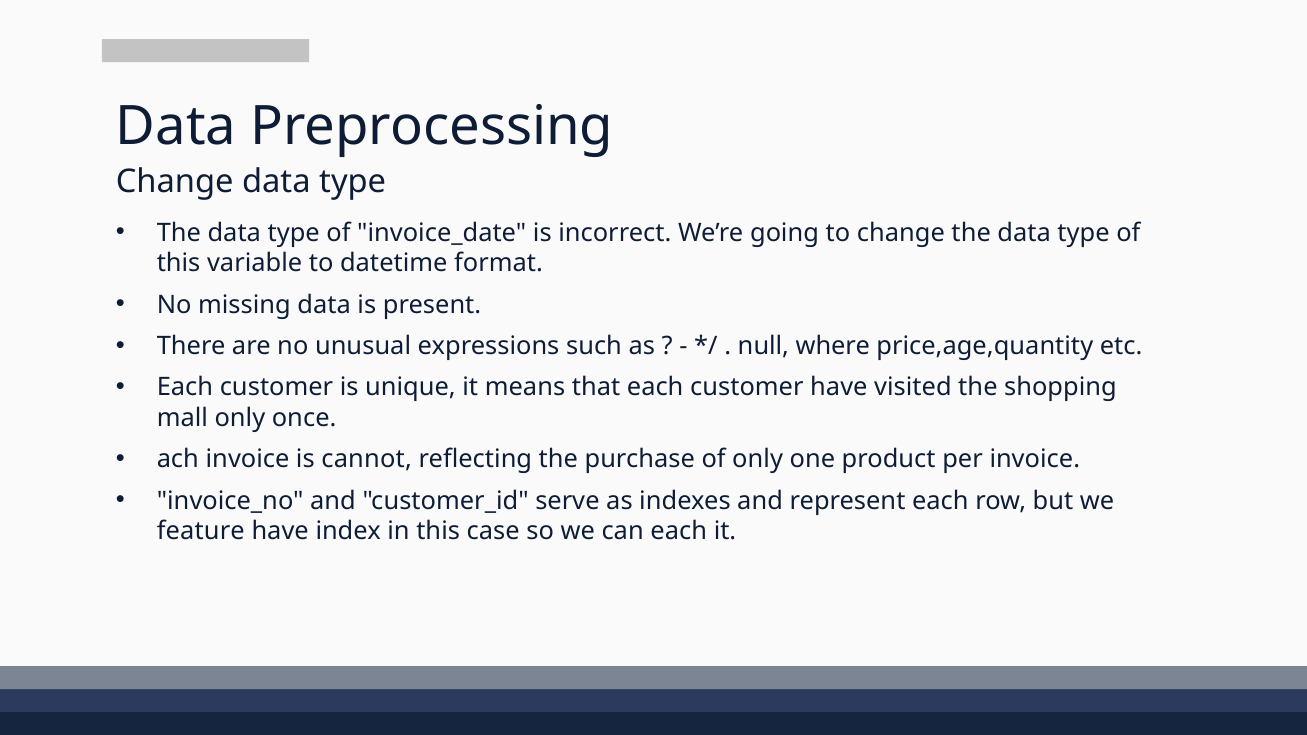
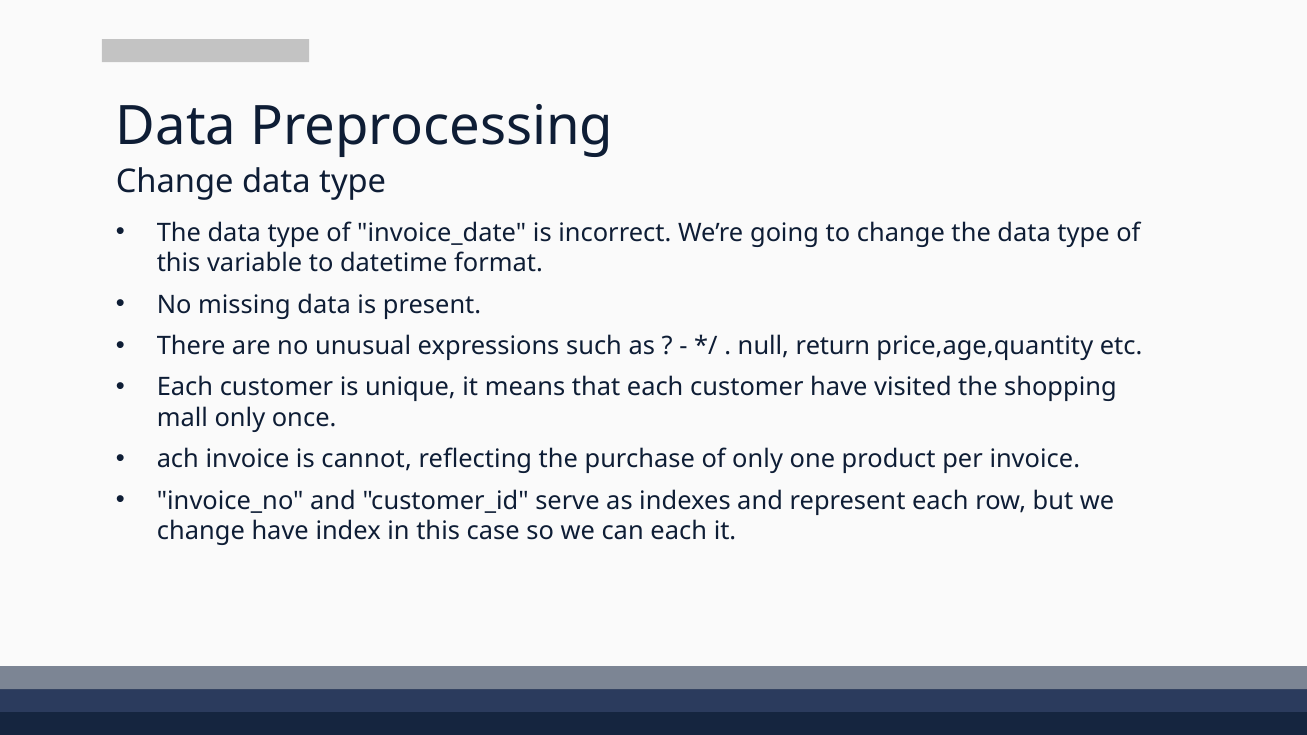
where: where -> return
feature at (201, 532): feature -> change
